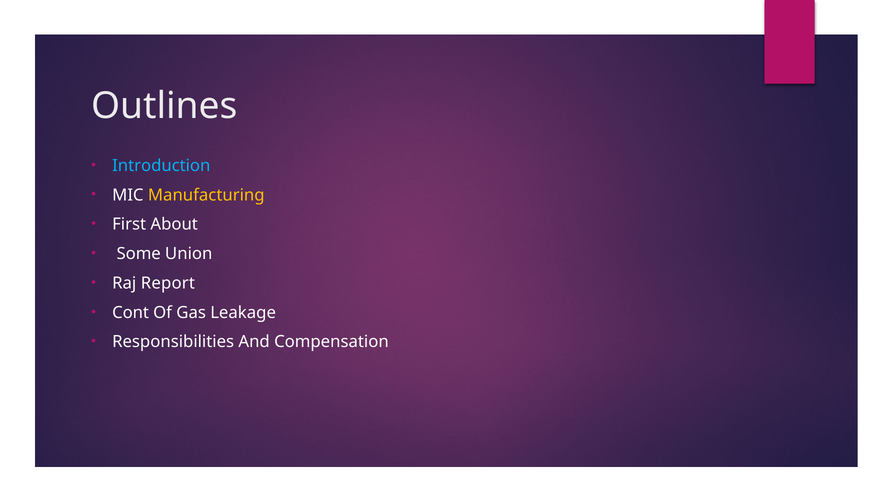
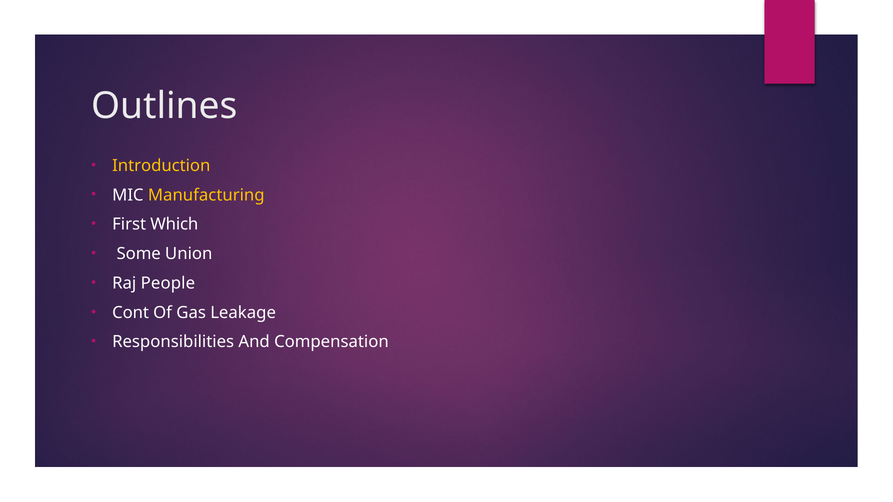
Introduction colour: light blue -> yellow
About: About -> Which
Report: Report -> People
